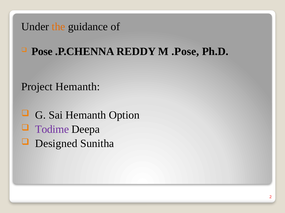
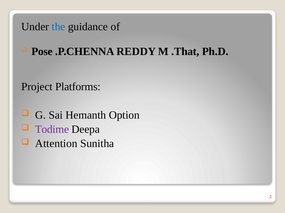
the colour: orange -> blue
.Pose: .Pose -> .That
Project Hemanth: Hemanth -> Platforms
Designed: Designed -> Attention
